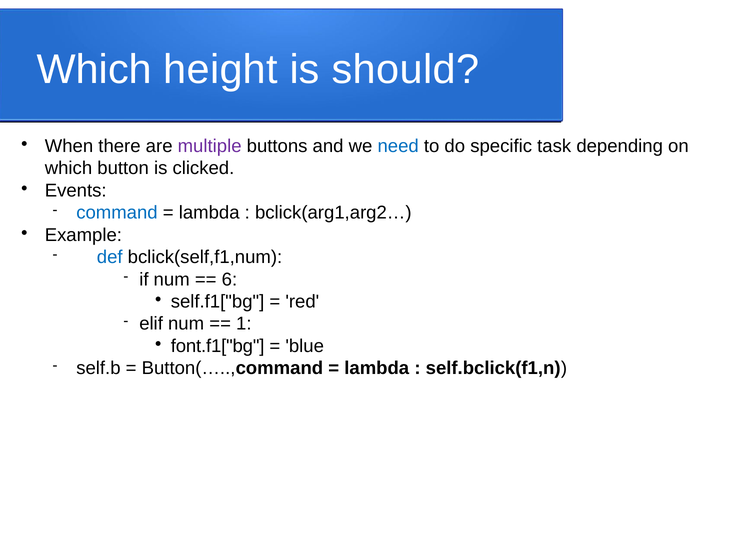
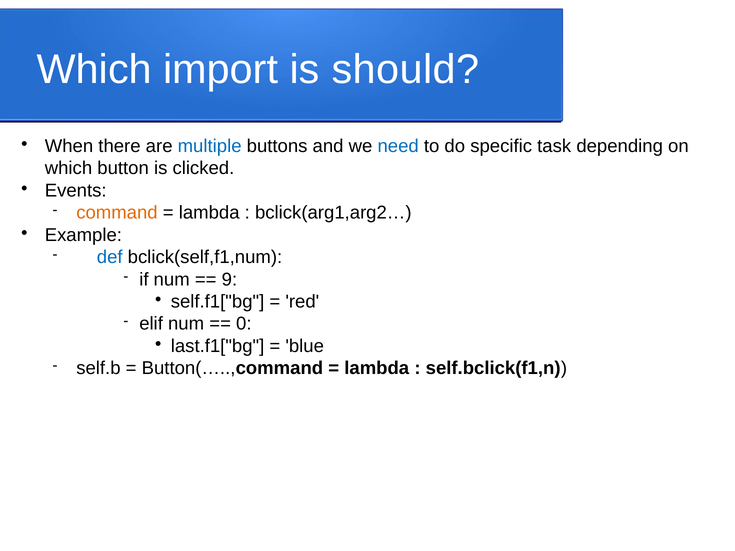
height: height -> import
multiple colour: purple -> blue
command colour: blue -> orange
6: 6 -> 9
1: 1 -> 0
font.f1["bg: font.f1["bg -> last.f1["bg
